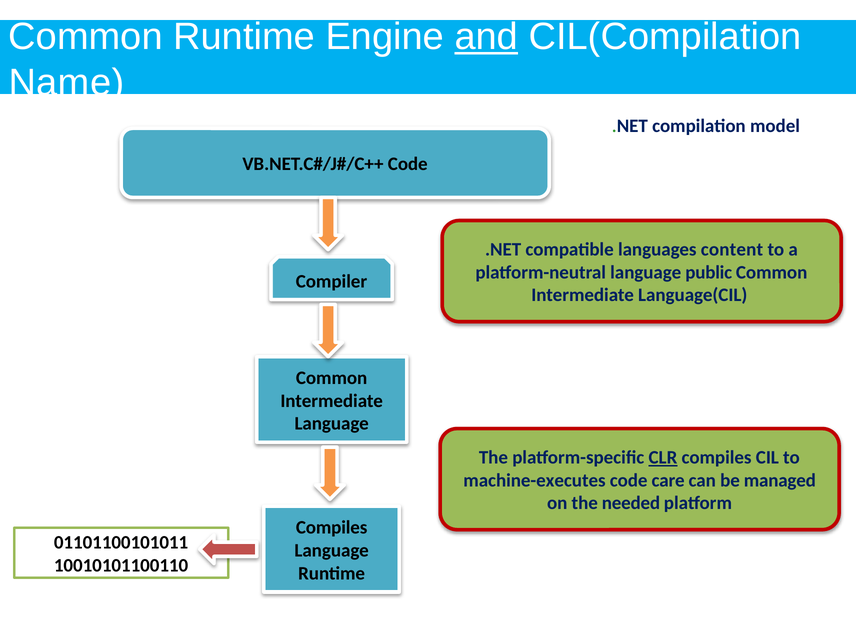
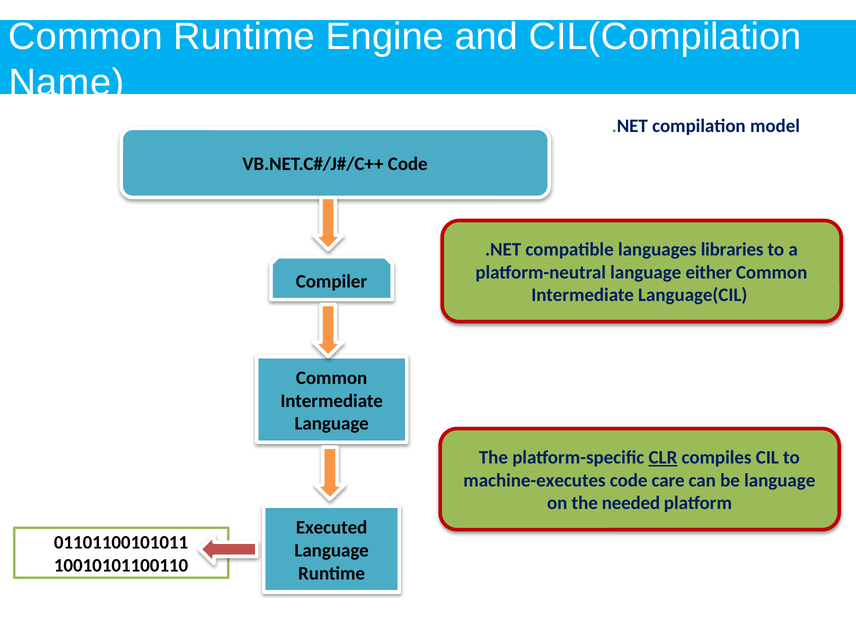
and underline: present -> none
content: content -> libraries
public: public -> either
be managed: managed -> language
Compiles at (332, 528): Compiles -> Executed
